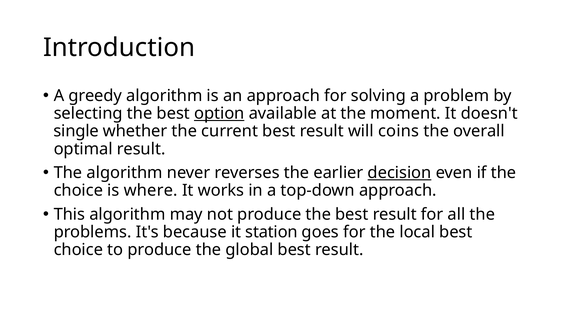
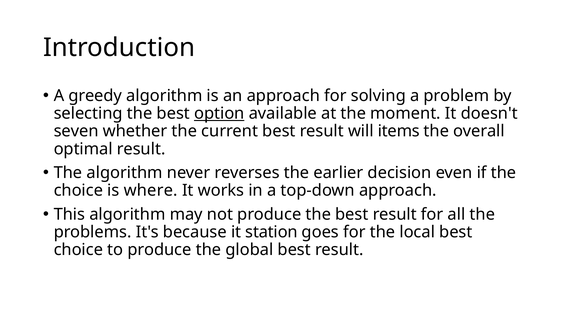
single: single -> seven
coins: coins -> items
decision underline: present -> none
